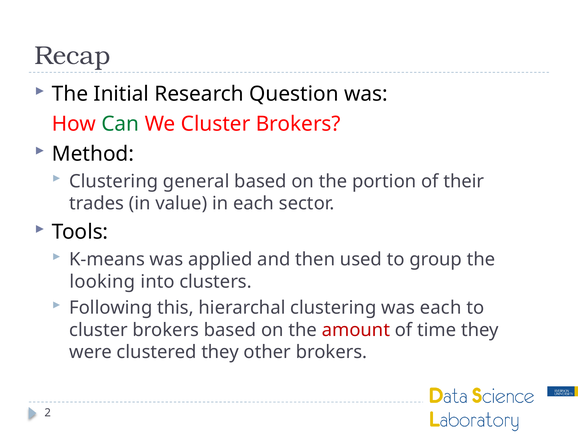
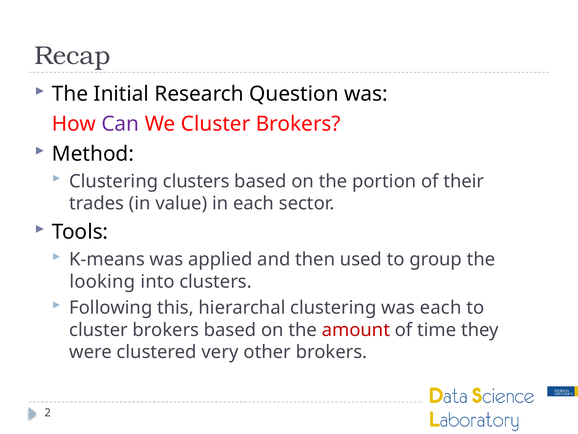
Can colour: green -> purple
Clustering general: general -> clusters
clustered they: they -> very
